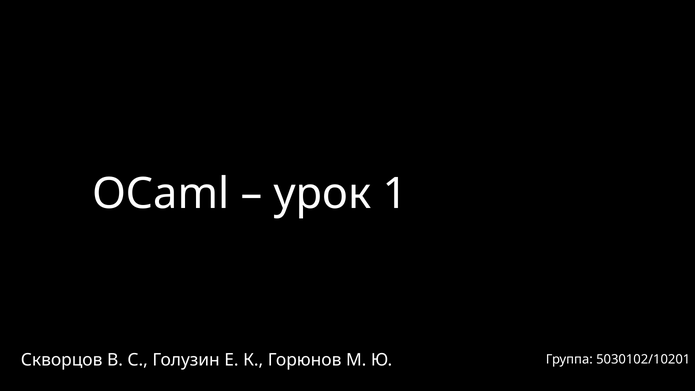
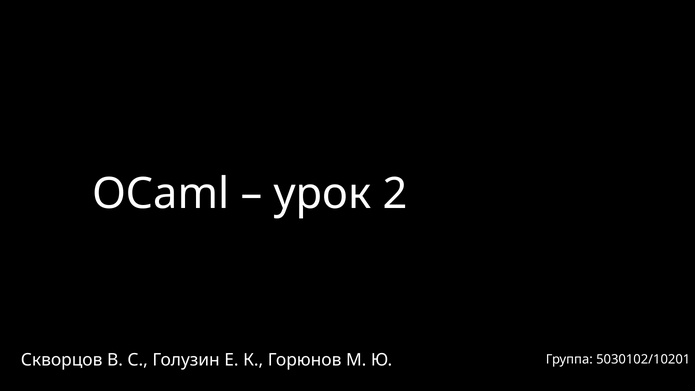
1: 1 -> 2
